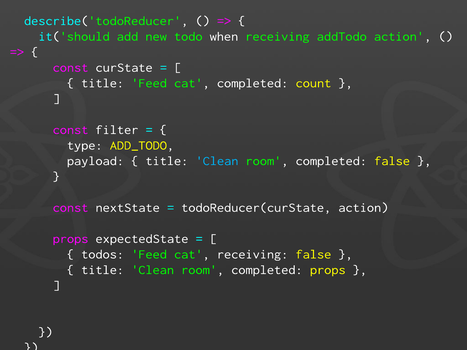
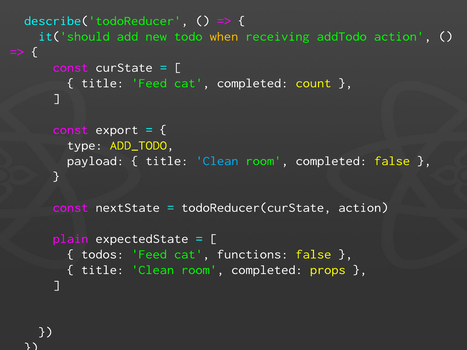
when colour: white -> yellow
filter: filter -> export
props at (71, 239): props -> plain
cat receiving: receiving -> functions
